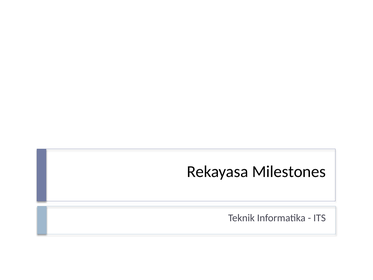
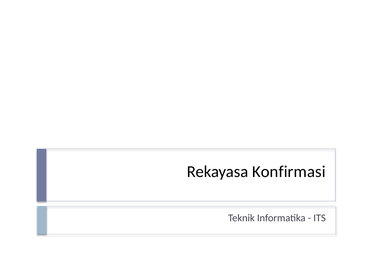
Milestones: Milestones -> Konfirmasi
